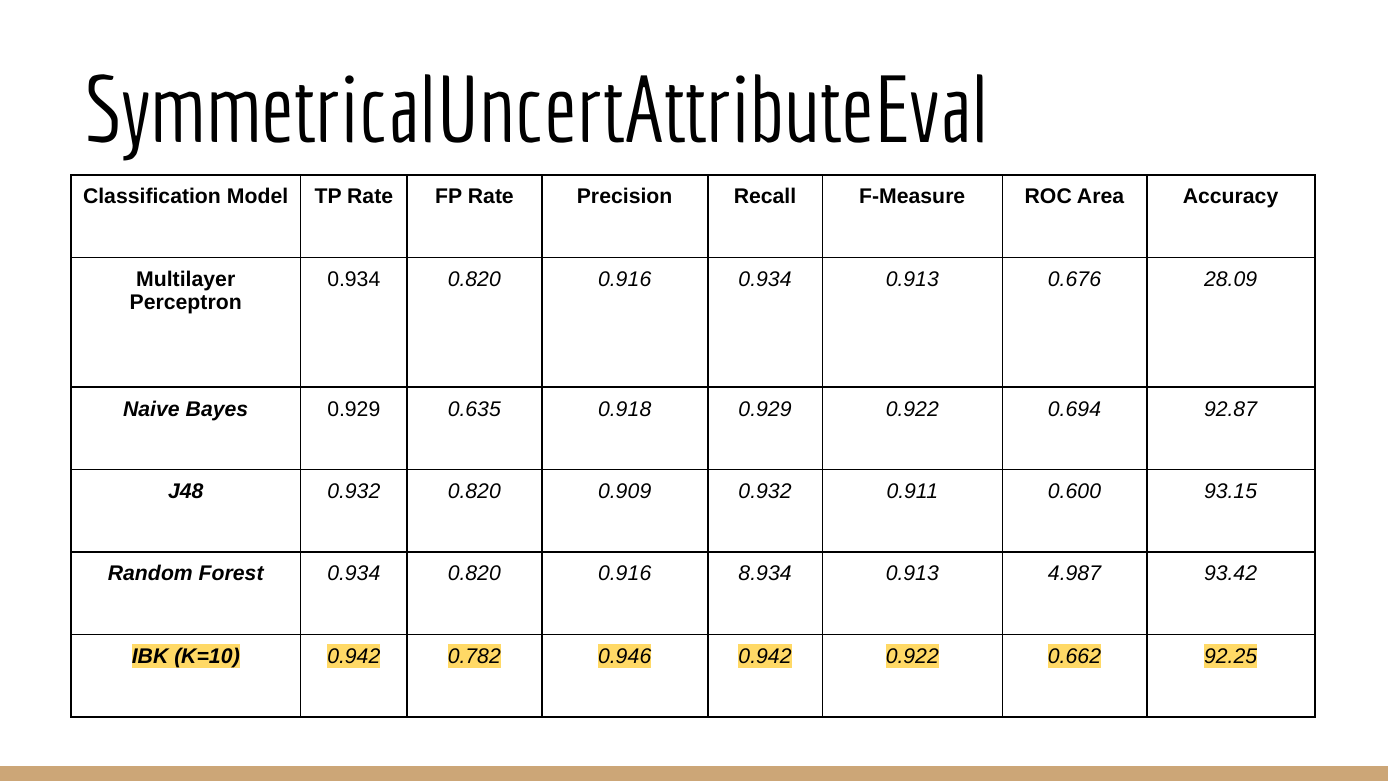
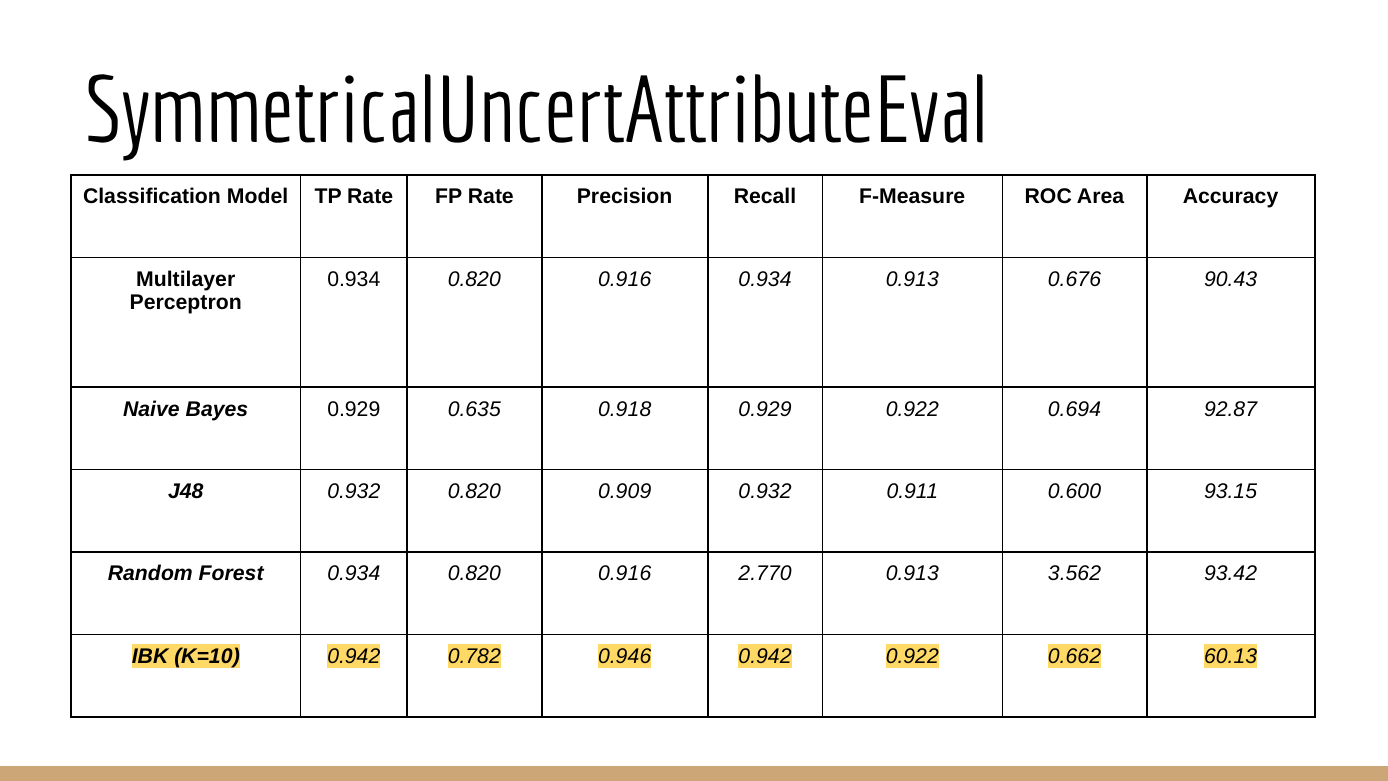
28.09: 28.09 -> 90.43
8.934: 8.934 -> 2.770
4.987: 4.987 -> 3.562
92.25: 92.25 -> 60.13
